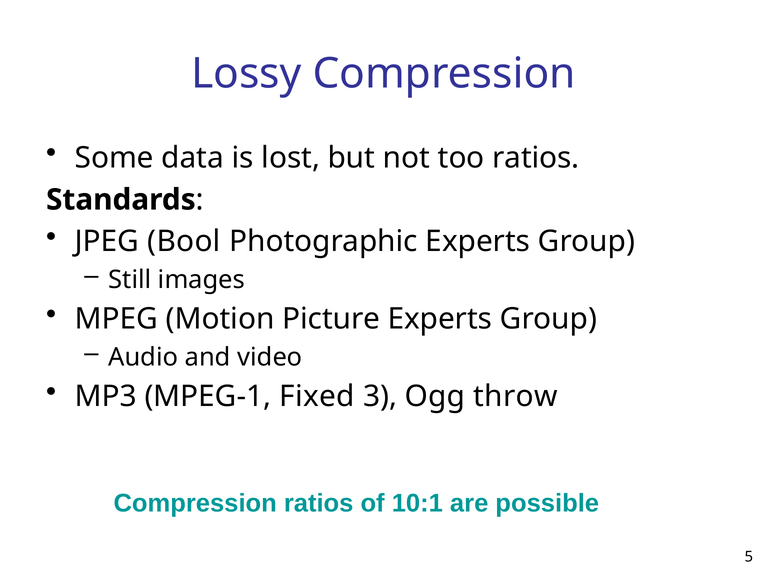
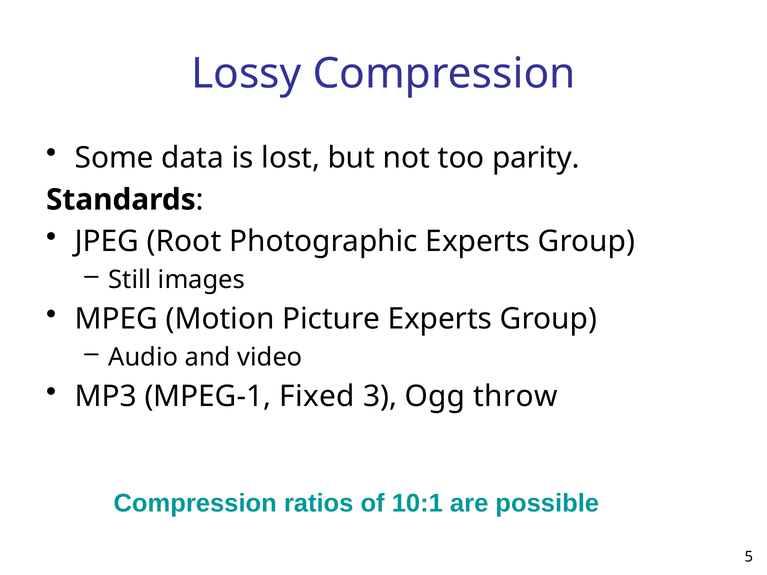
too ratios: ratios -> parity
Bool: Bool -> Root
